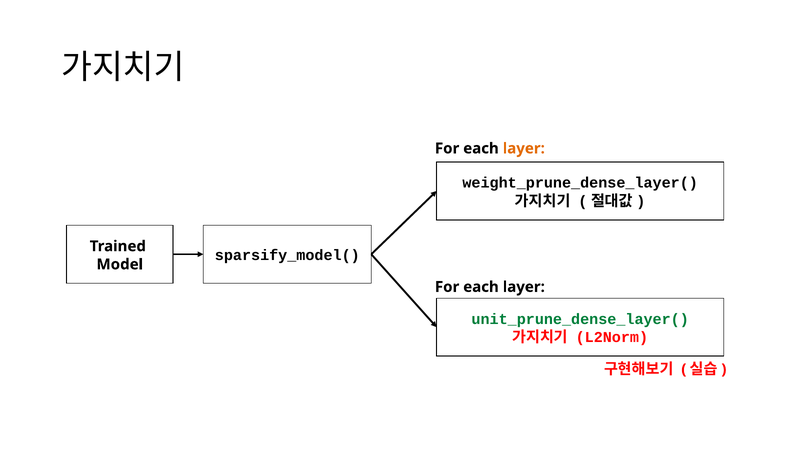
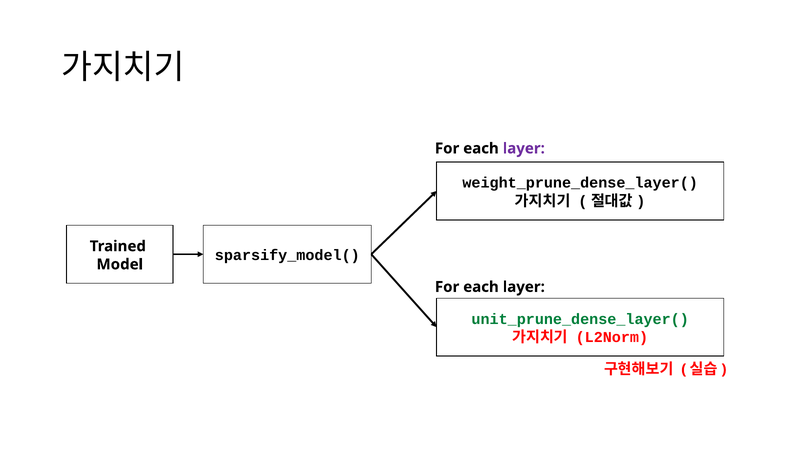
layer at (524, 148) colour: orange -> purple
